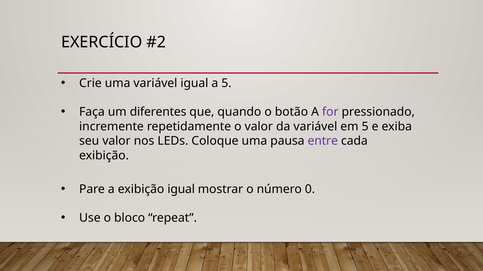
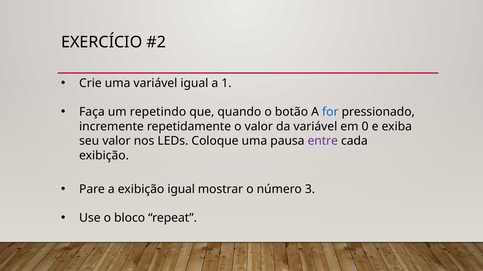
a 5: 5 -> 1
diferentes: diferentes -> repetindo
for colour: purple -> blue
em 5: 5 -> 0
0: 0 -> 3
